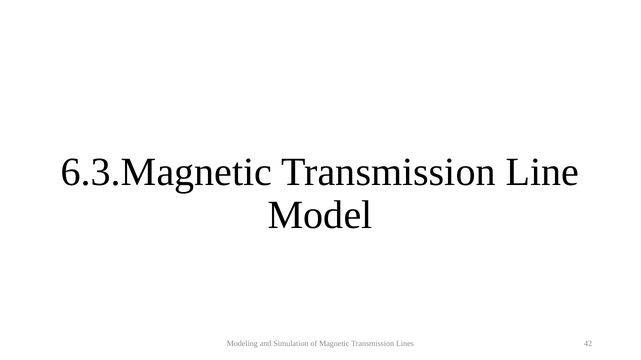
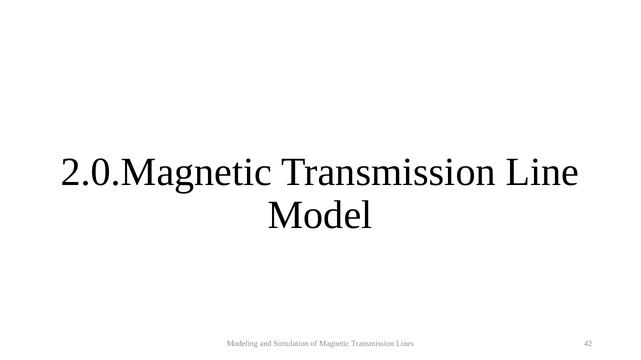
6.3.Magnetic: 6.3.Magnetic -> 2.0.Magnetic
